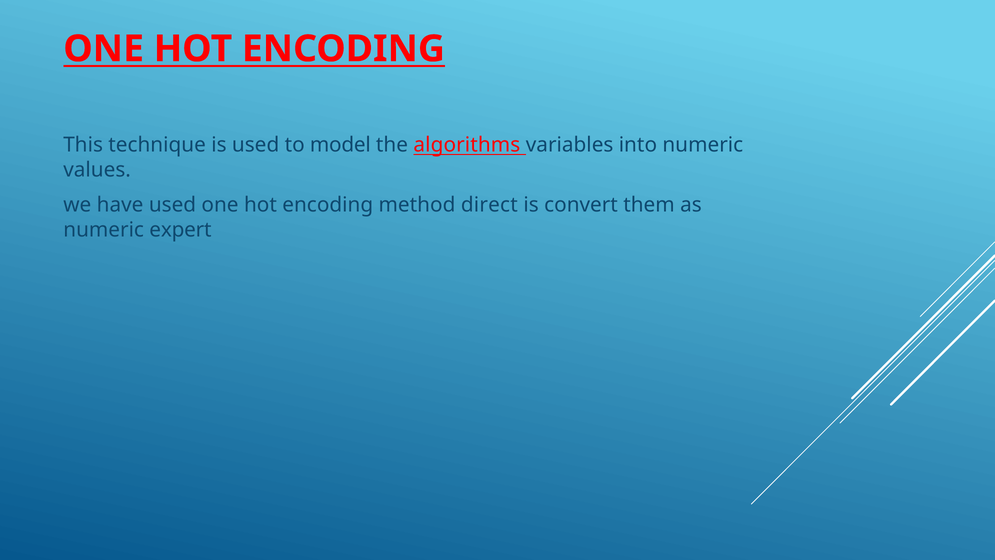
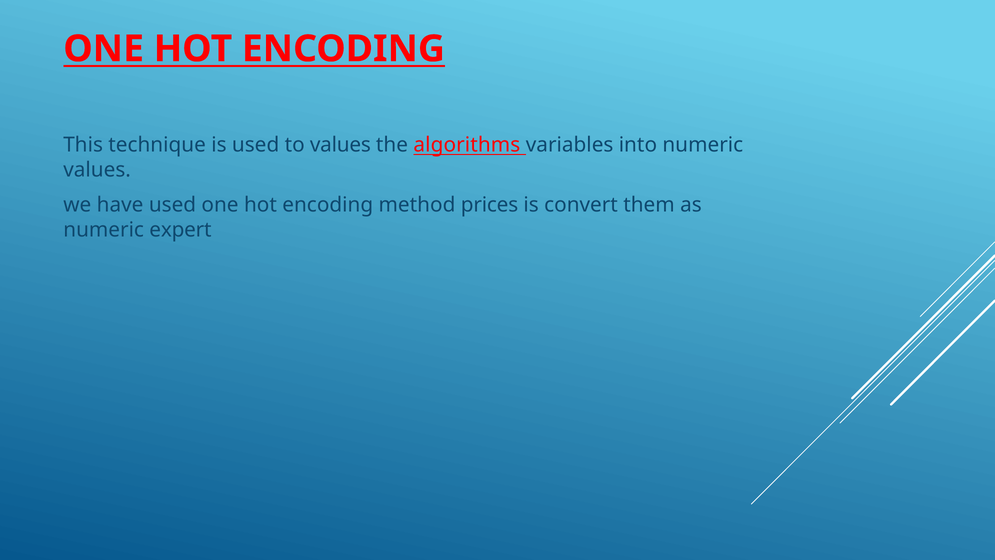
to model: model -> values
direct: direct -> prices
